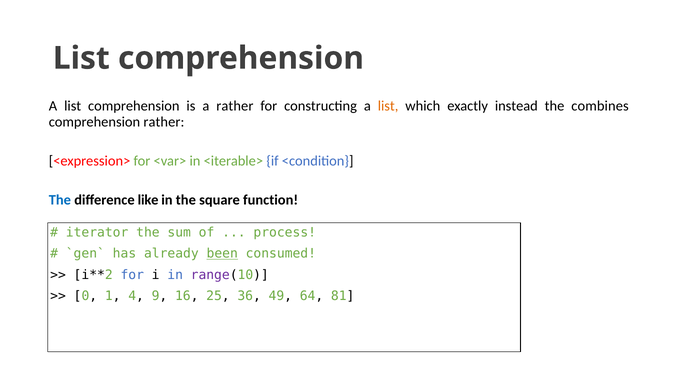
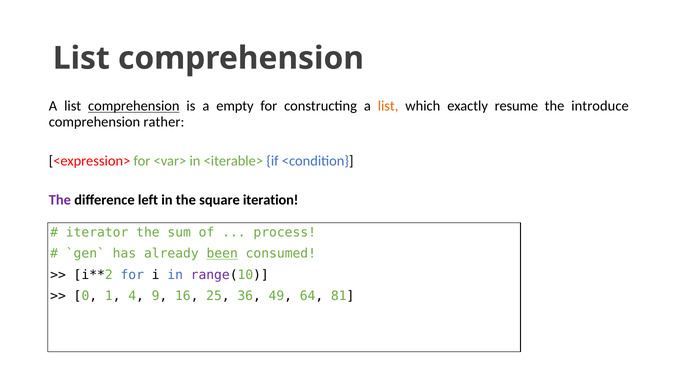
comprehension at (134, 106) underline: none -> present
a rather: rather -> empty
instead: instead -> resume
combines: combines -> introduce
The at (60, 200) colour: blue -> purple
like: like -> left
function: function -> iteration
